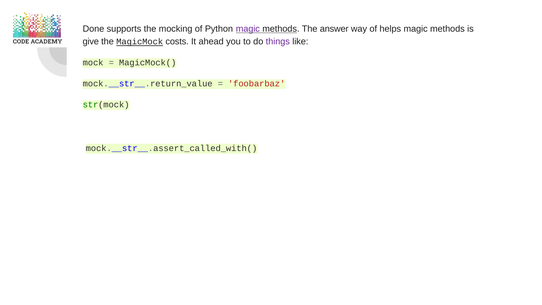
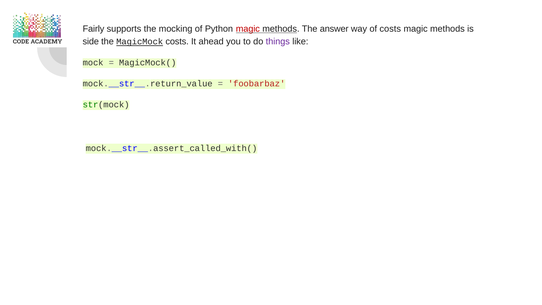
Done: Done -> Fairly
magic at (248, 29) colour: purple -> red
of helps: helps -> costs
give: give -> side
